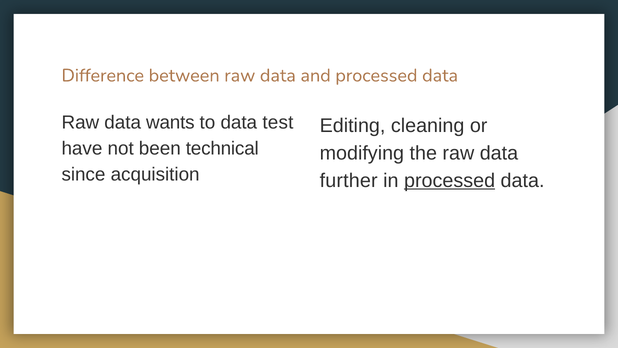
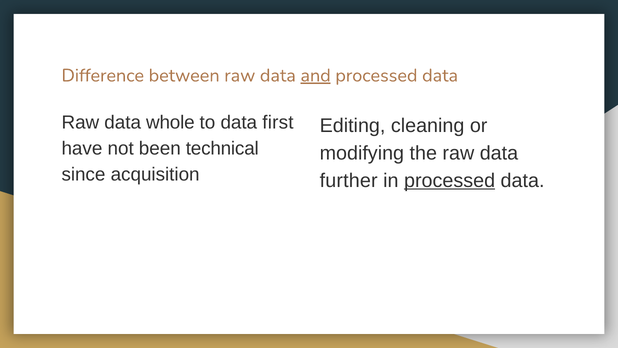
and underline: none -> present
wants: wants -> whole
test: test -> first
